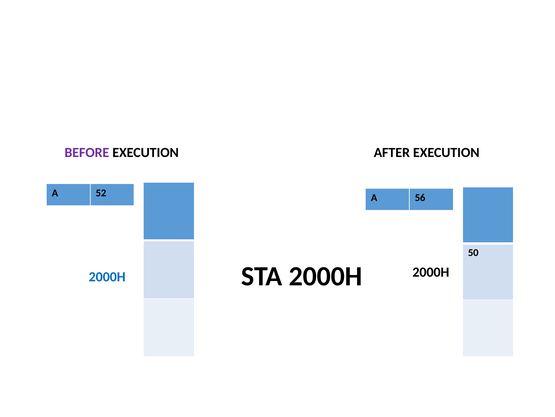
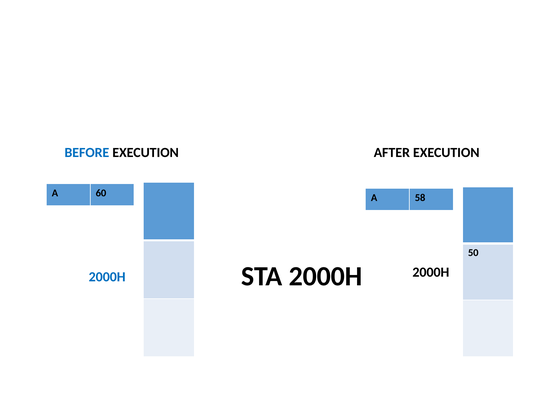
BEFORE colour: purple -> blue
52: 52 -> 60
56: 56 -> 58
